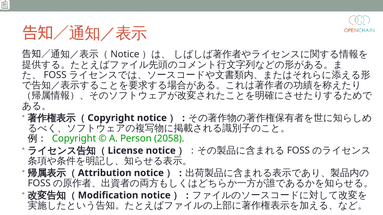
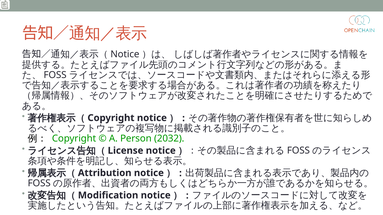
2058: 2058 -> 2032
